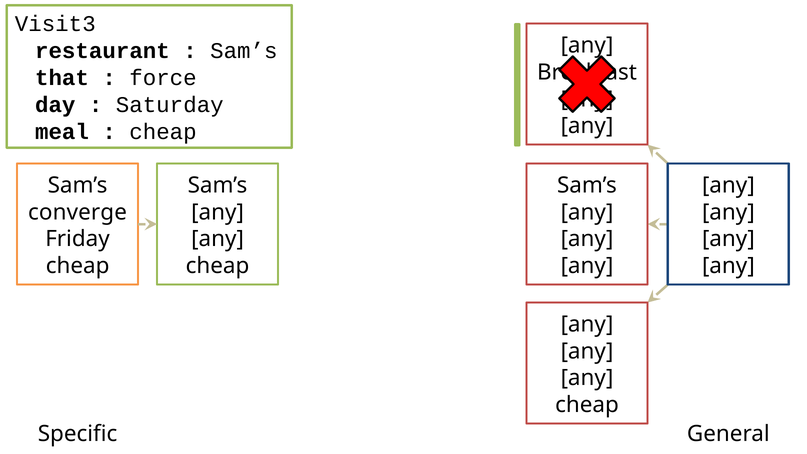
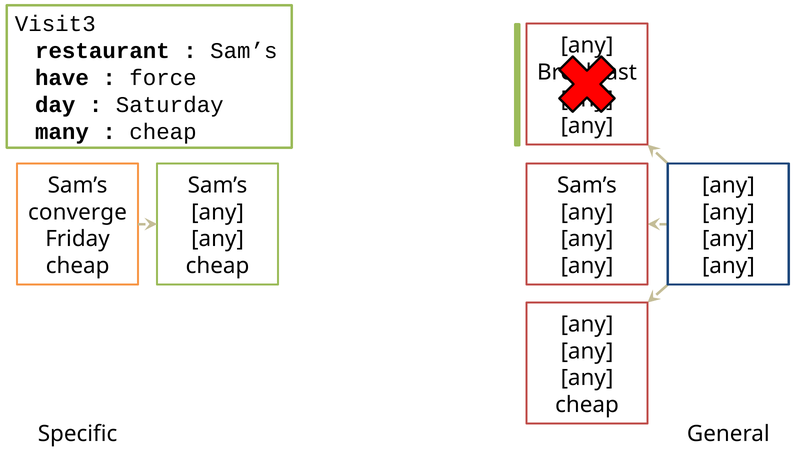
that: that -> have
meal: meal -> many
